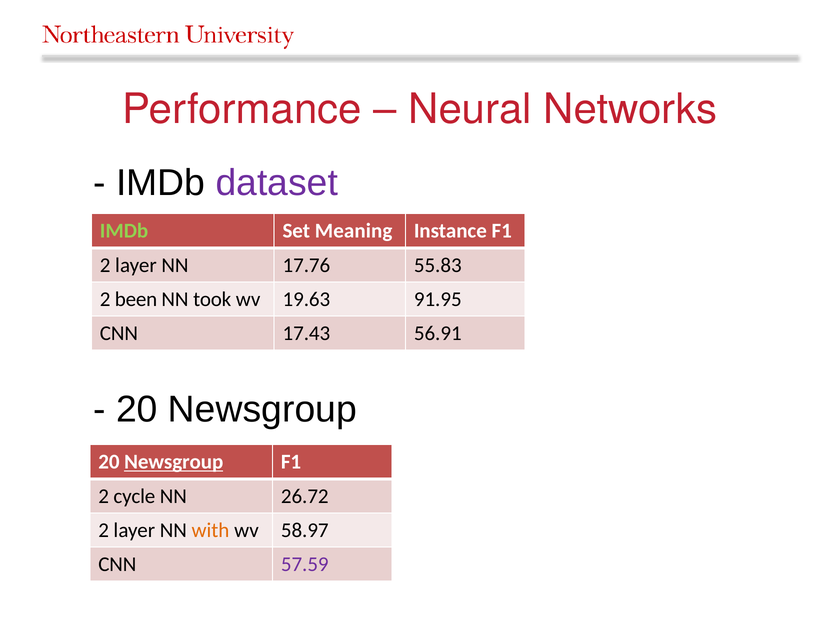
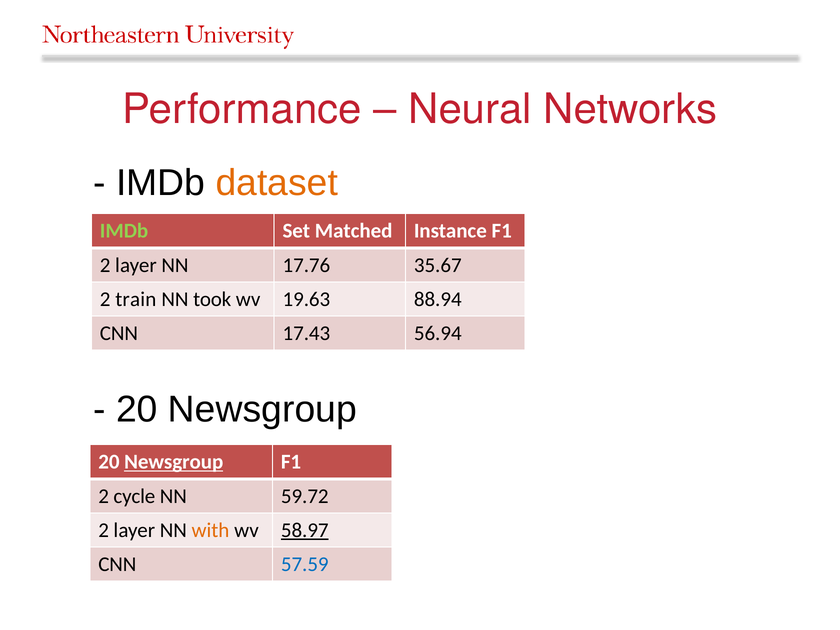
dataset colour: purple -> orange
Meaning: Meaning -> Matched
55.83: 55.83 -> 35.67
been: been -> train
91.95: 91.95 -> 88.94
56.91: 56.91 -> 56.94
26.72: 26.72 -> 59.72
58.97 underline: none -> present
57.59 colour: purple -> blue
